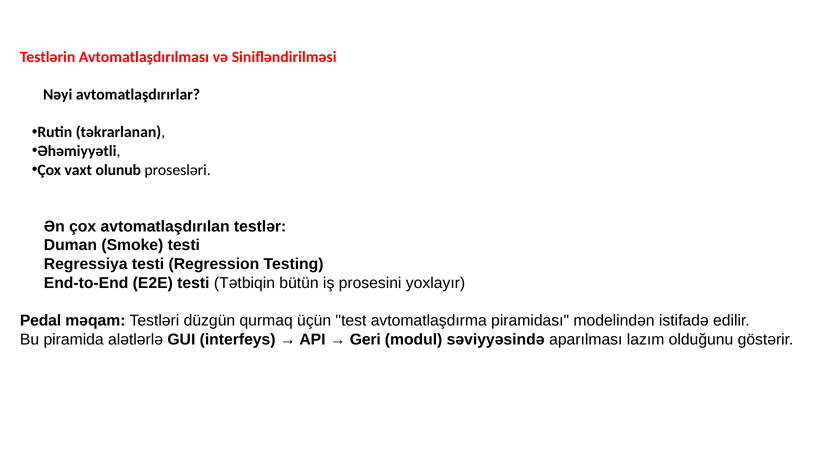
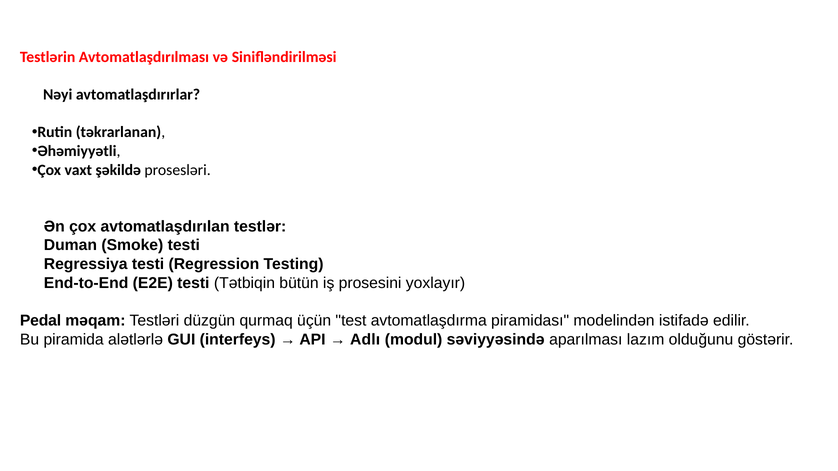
olunub: olunub -> şəkildə
Geri: Geri -> Adlı
